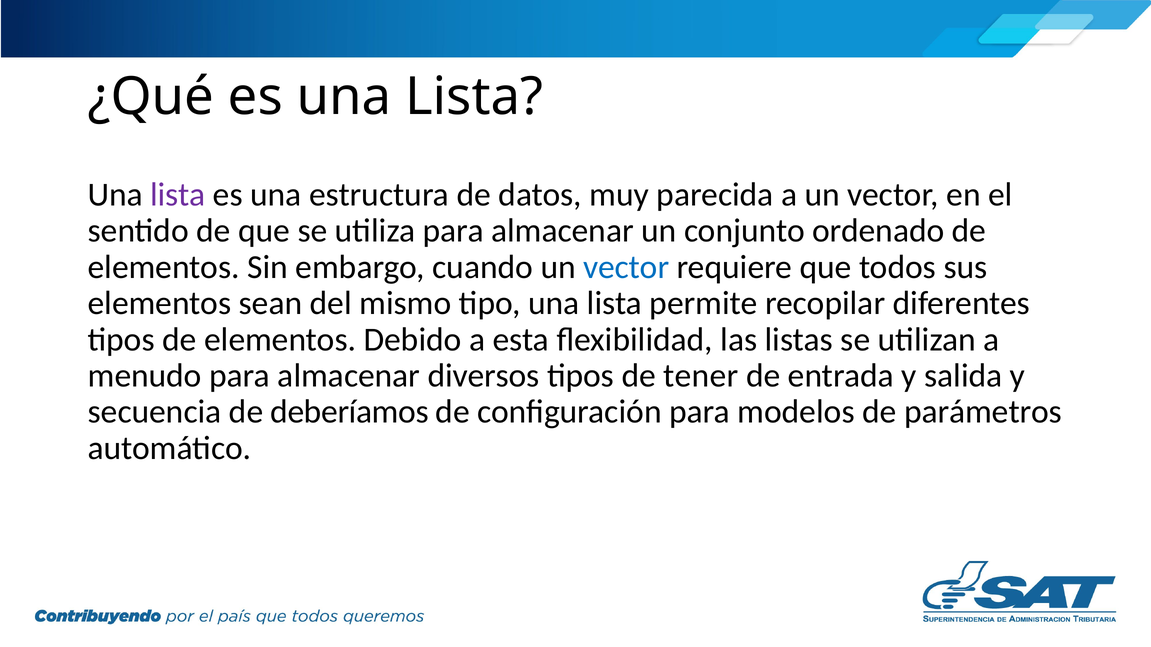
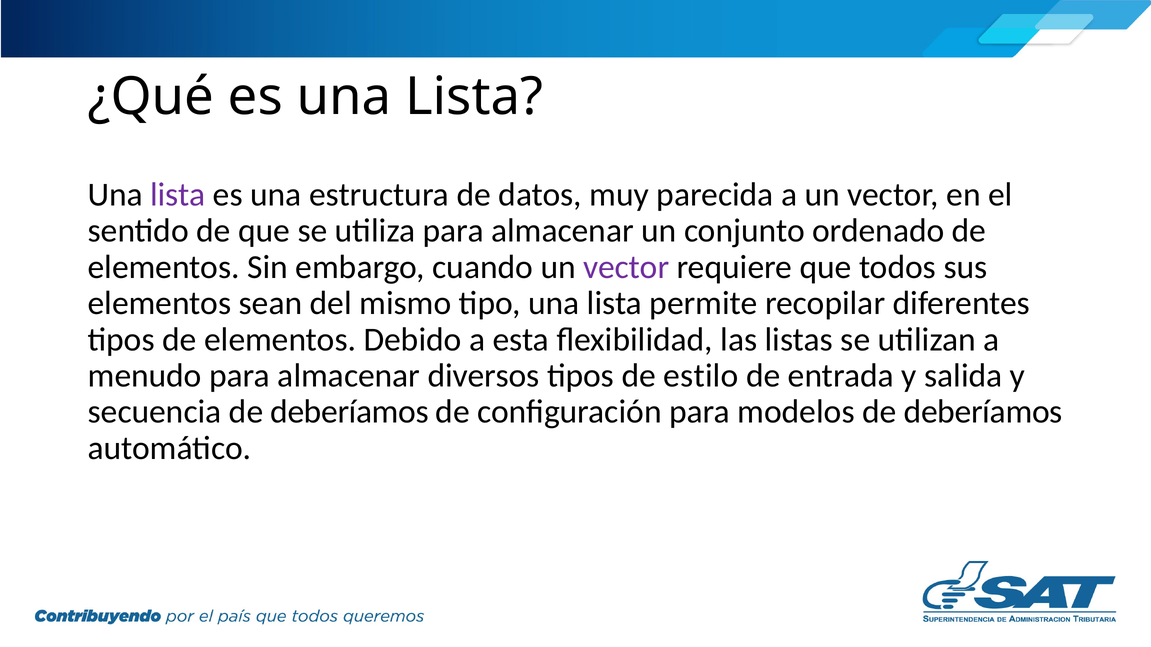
vector at (626, 267) colour: blue -> purple
tener: tener -> estilo
modelos de parámetros: parámetros -> deberíamos
